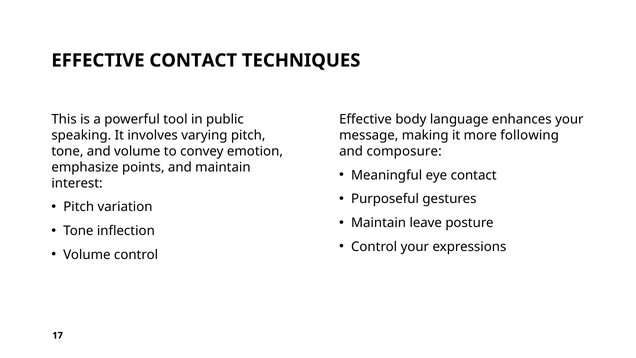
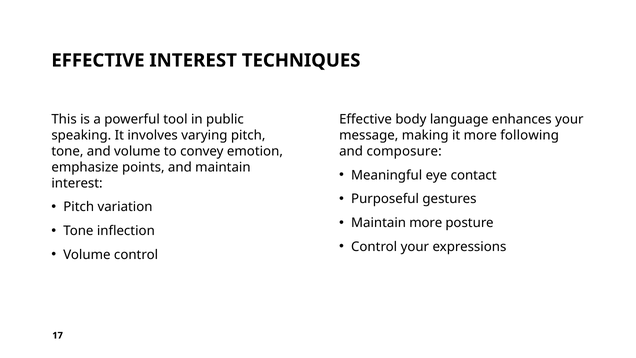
EFFECTIVE CONTACT: CONTACT -> INTEREST
Maintain leave: leave -> more
